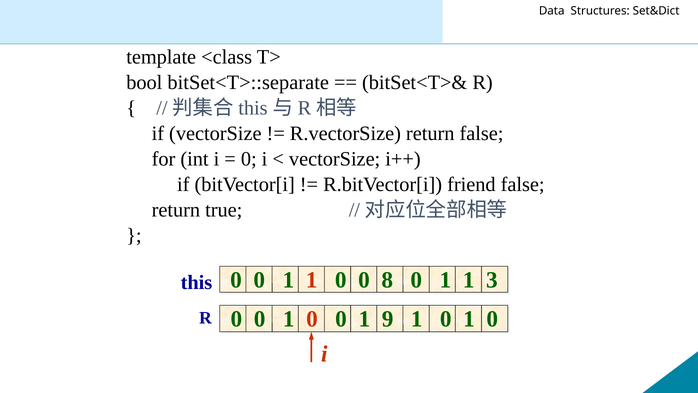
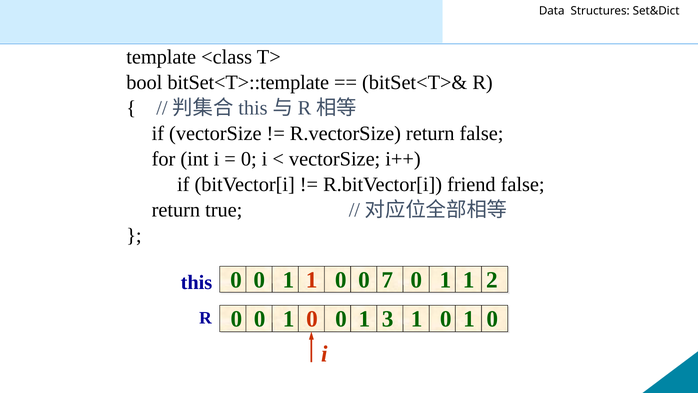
bitSet<T>::separate: bitSet<T>::separate -> bitSet<T>::template
8: 8 -> 7
3: 3 -> 2
9: 9 -> 3
